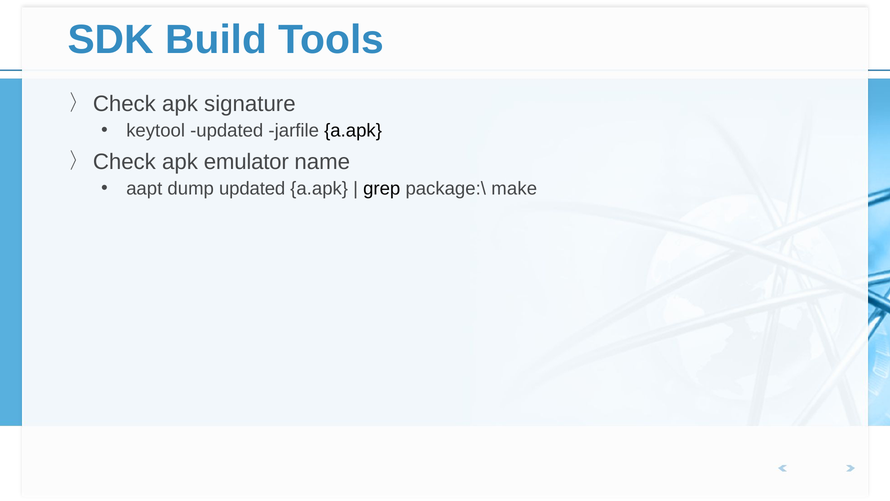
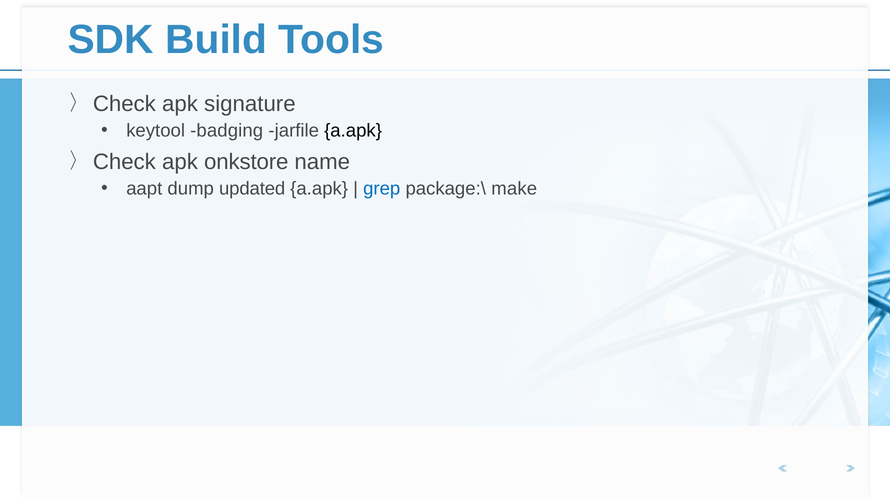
keytool updated: updated -> badging
emulator: emulator -> onkstore
grep colour: black -> blue
